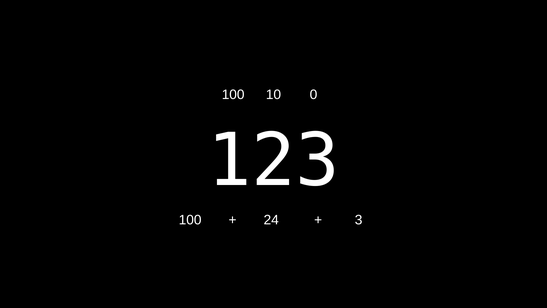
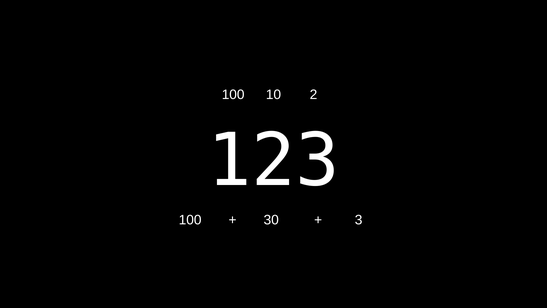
0: 0 -> 2
24: 24 -> 30
